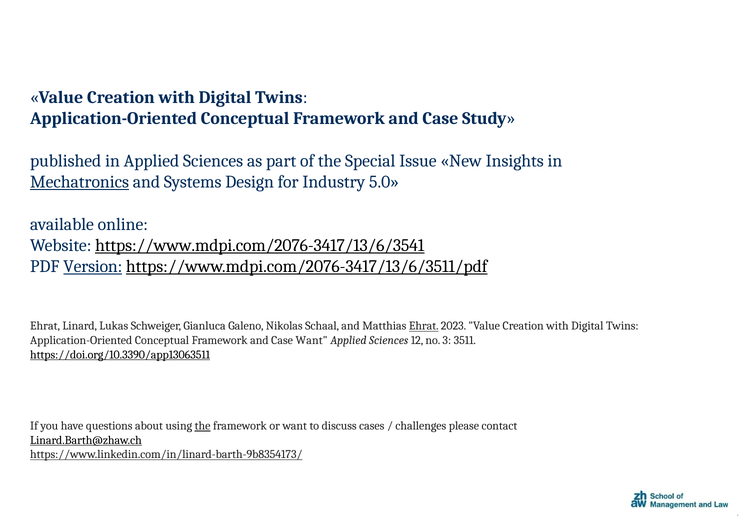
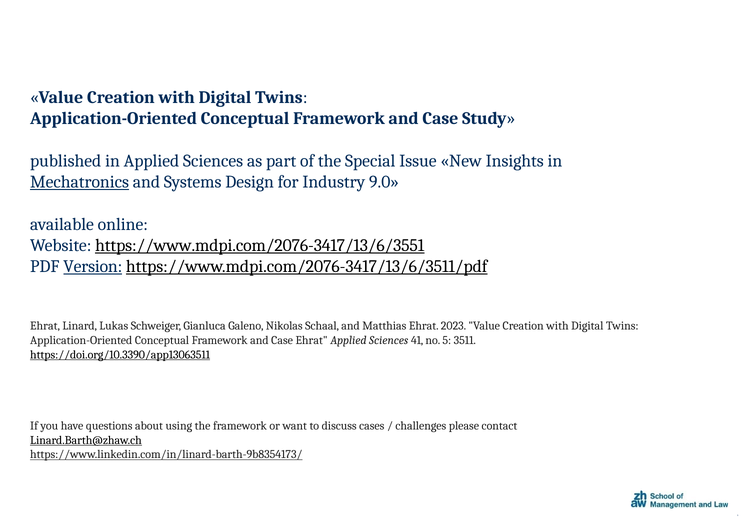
5.0: 5.0 -> 9.0
https://www.mdpi.com/2076-3417/13/6/3541: https://www.mdpi.com/2076-3417/13/6/3541 -> https://www.mdpi.com/2076-3417/13/6/3551
Ehrat at (424, 326) underline: present -> none
Case Want: Want -> Ehrat
12: 12 -> 41
no 3: 3 -> 5
the at (203, 426) underline: present -> none
